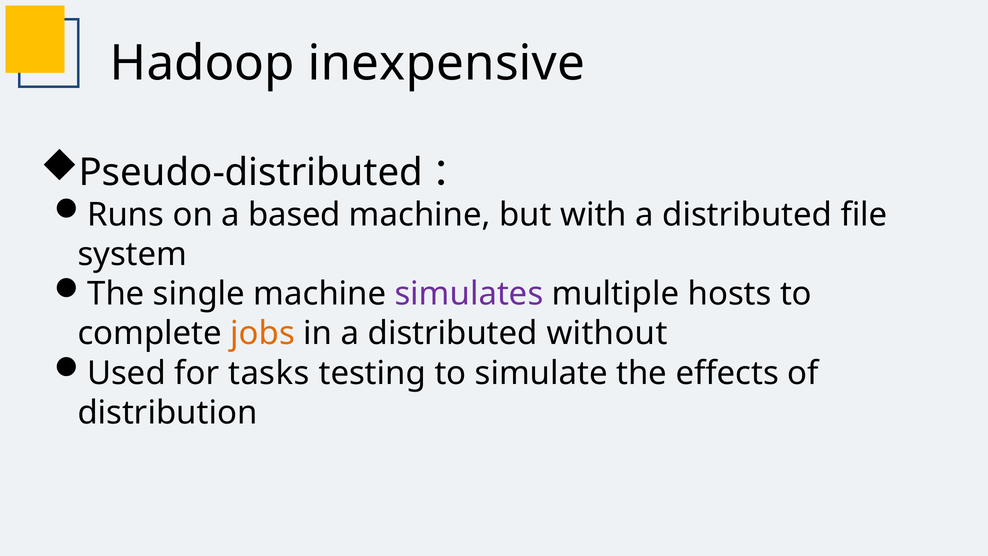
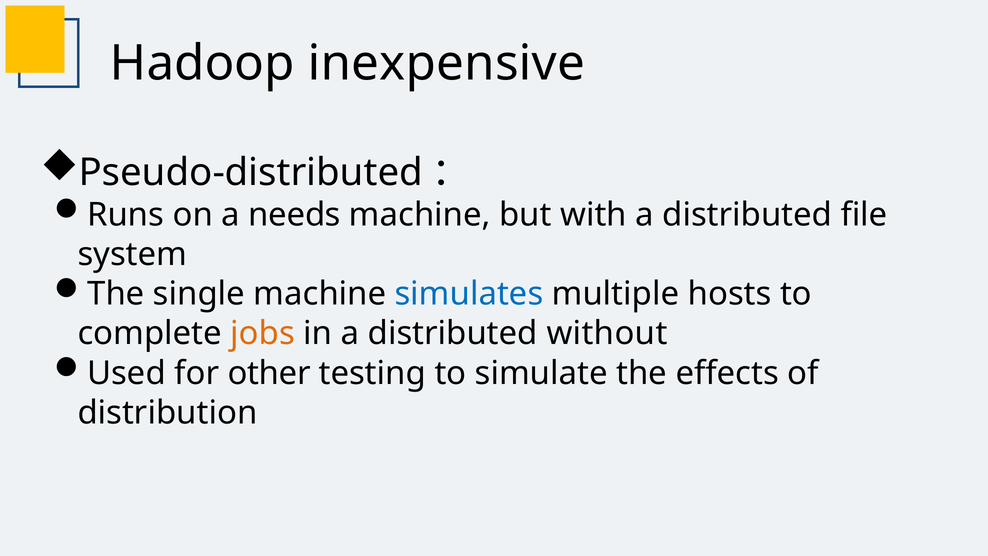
based: based -> needs
simulates colour: purple -> blue
tasks: tasks -> other
